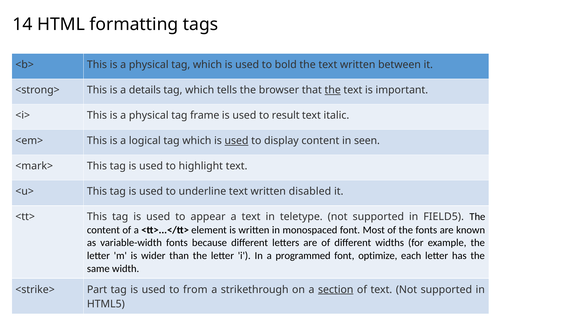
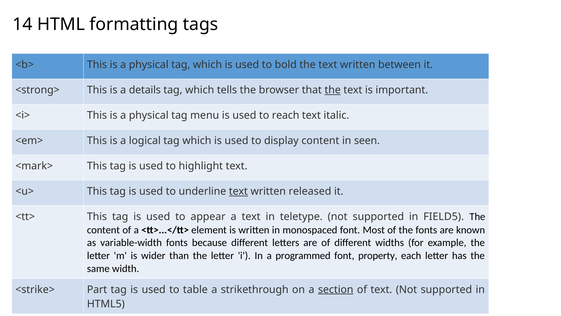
frame: frame -> menu
result: result -> reach
used at (237, 141) underline: present -> none
text at (238, 191) underline: none -> present
disabled: disabled -> released
optimize: optimize -> property
from: from -> table
